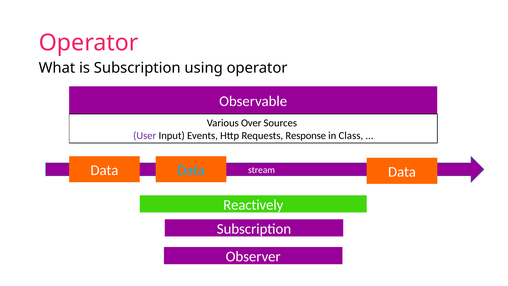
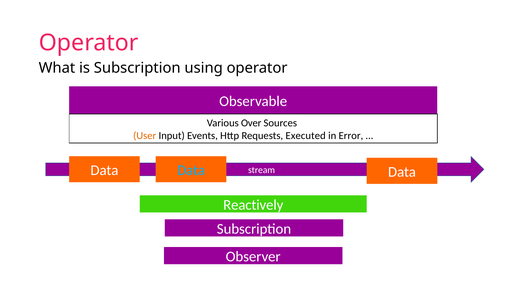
User colour: purple -> orange
Response: Response -> Executed
Class: Class -> Error
